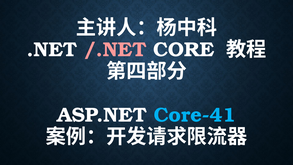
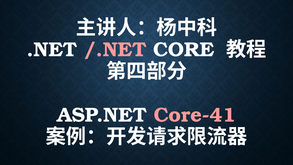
Core-41 colour: light blue -> pink
